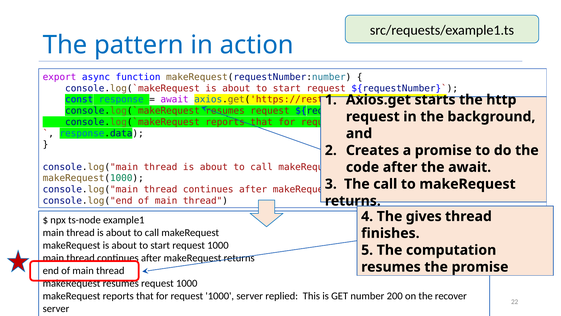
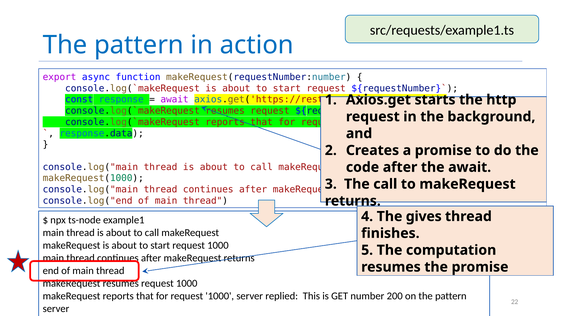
on the recover: recover -> pattern
